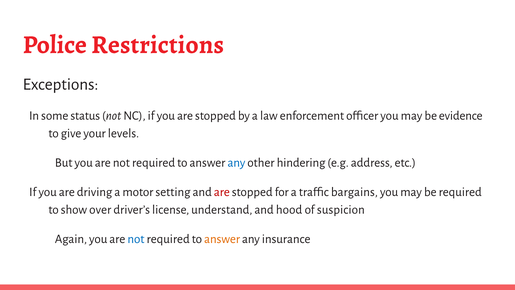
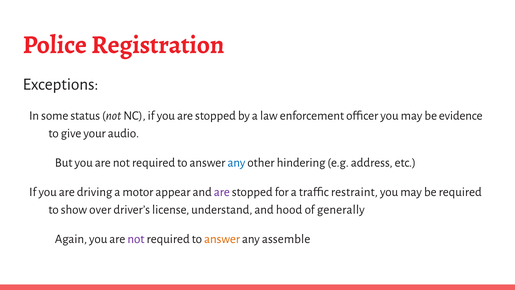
Restrictions: Restrictions -> Registration
levels: levels -> audio
setting: setting -> appear
are at (222, 192) colour: red -> purple
bargains: bargains -> restraint
suspicion: suspicion -> generally
not at (136, 239) colour: blue -> purple
insurance: insurance -> assemble
